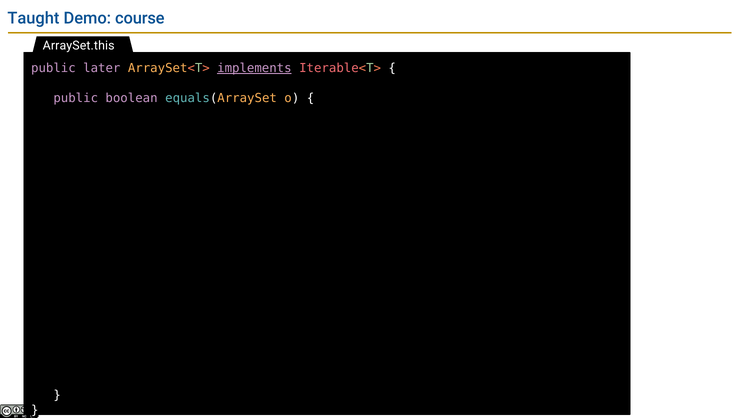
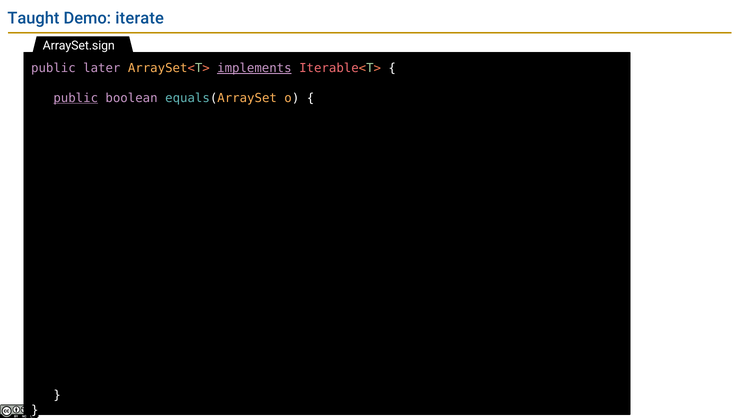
course: course -> iterate
ArraySet.this: ArraySet.this -> ArraySet.sign
public at (76, 98) underline: none -> present
